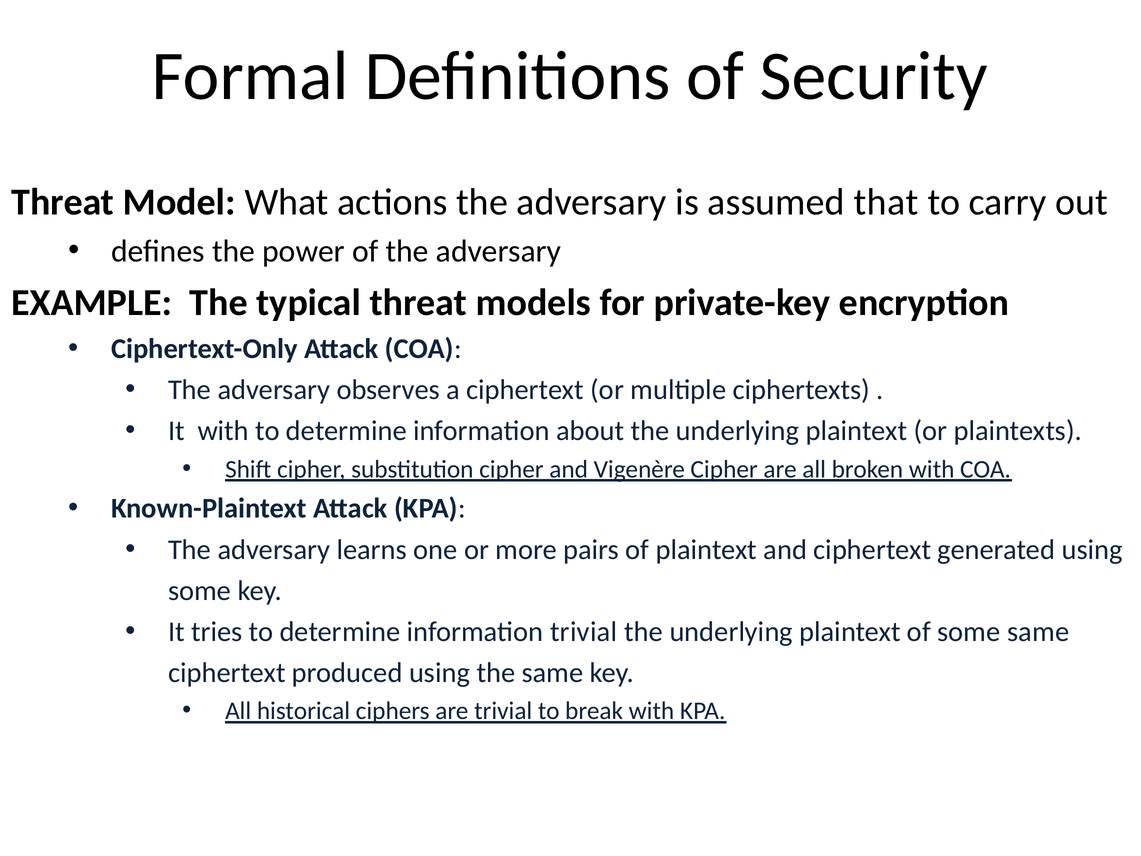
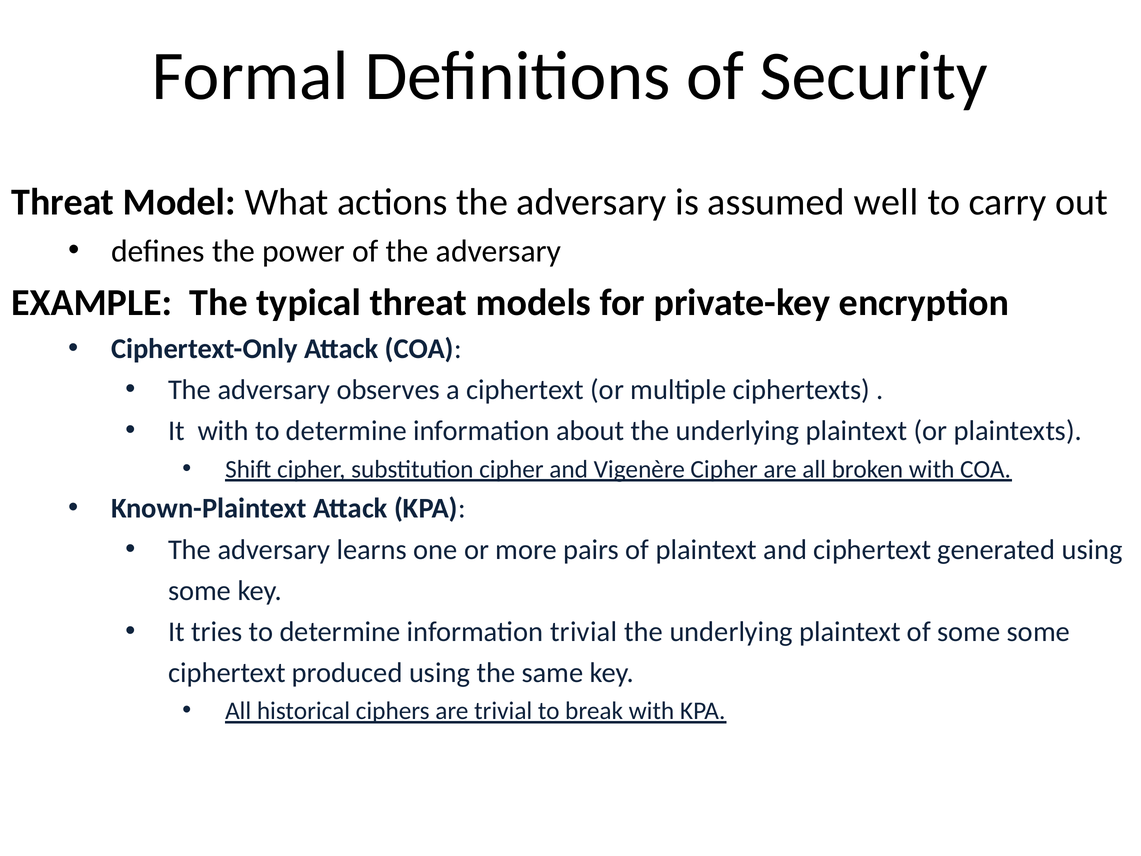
that: that -> well
some same: same -> some
